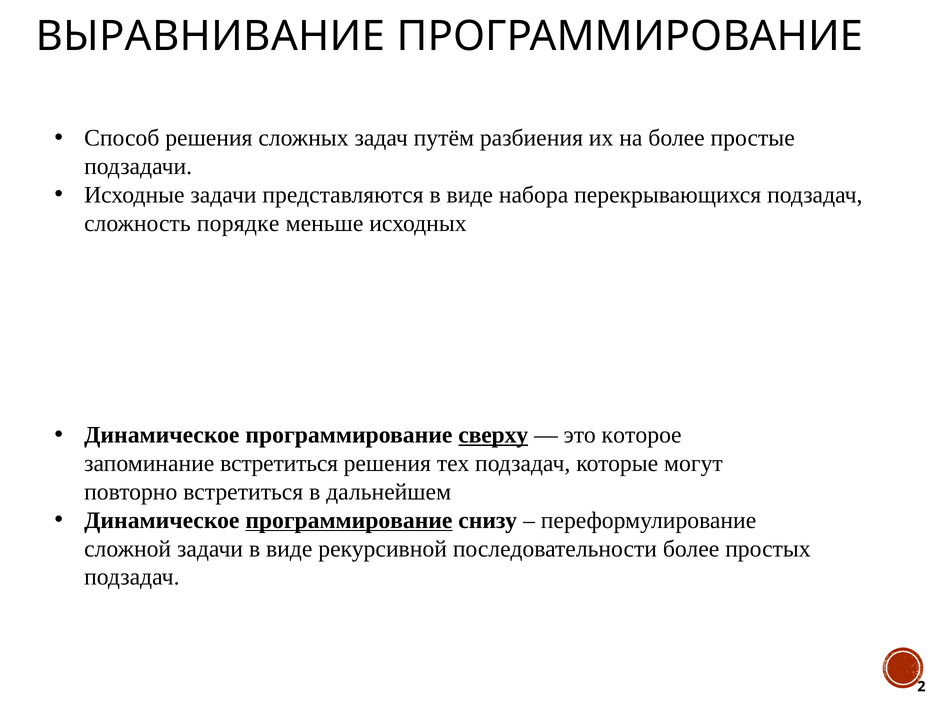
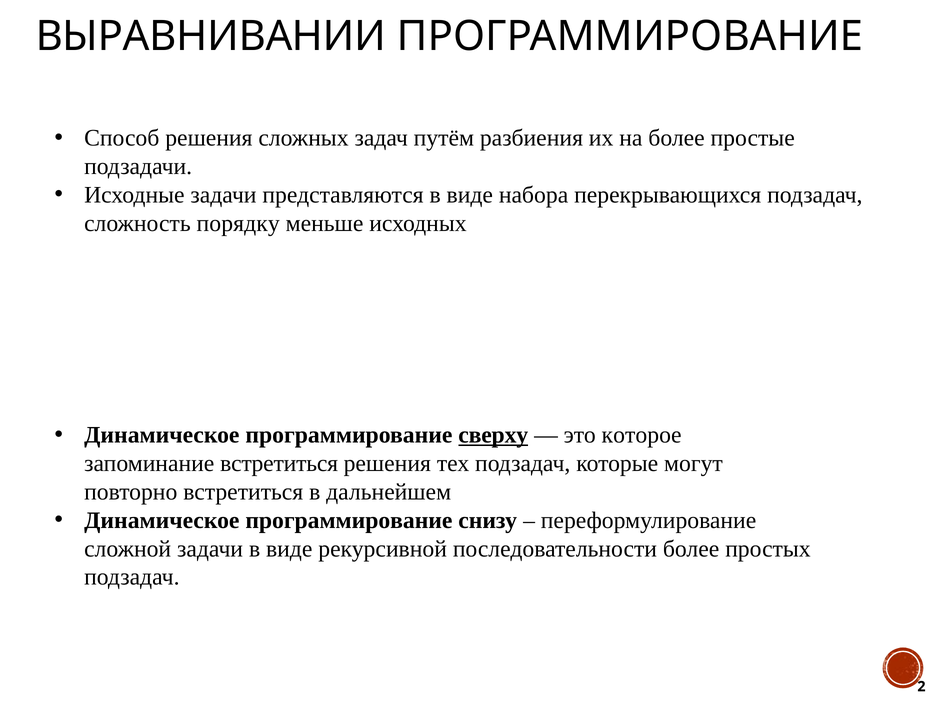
ВЫРАВНИВАНИЕ: ВЫРАВНИВАНИЕ -> ВЫРАВНИВАНИИ
порядке: порядке -> порядку
программирование at (349, 520) underline: present -> none
